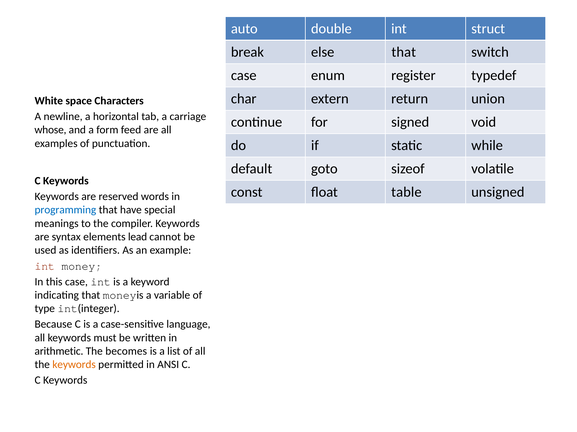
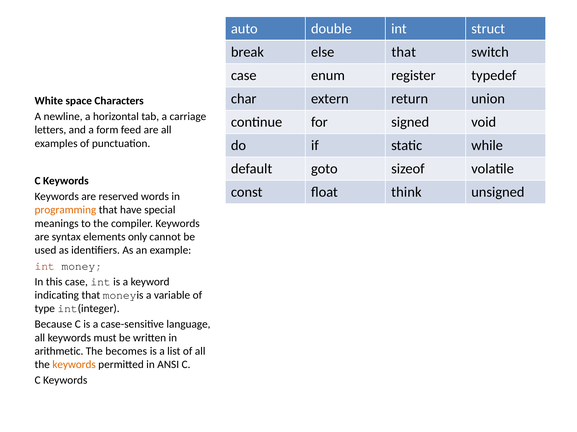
whose: whose -> letters
table: table -> think
programming colour: blue -> orange
lead: lead -> only
